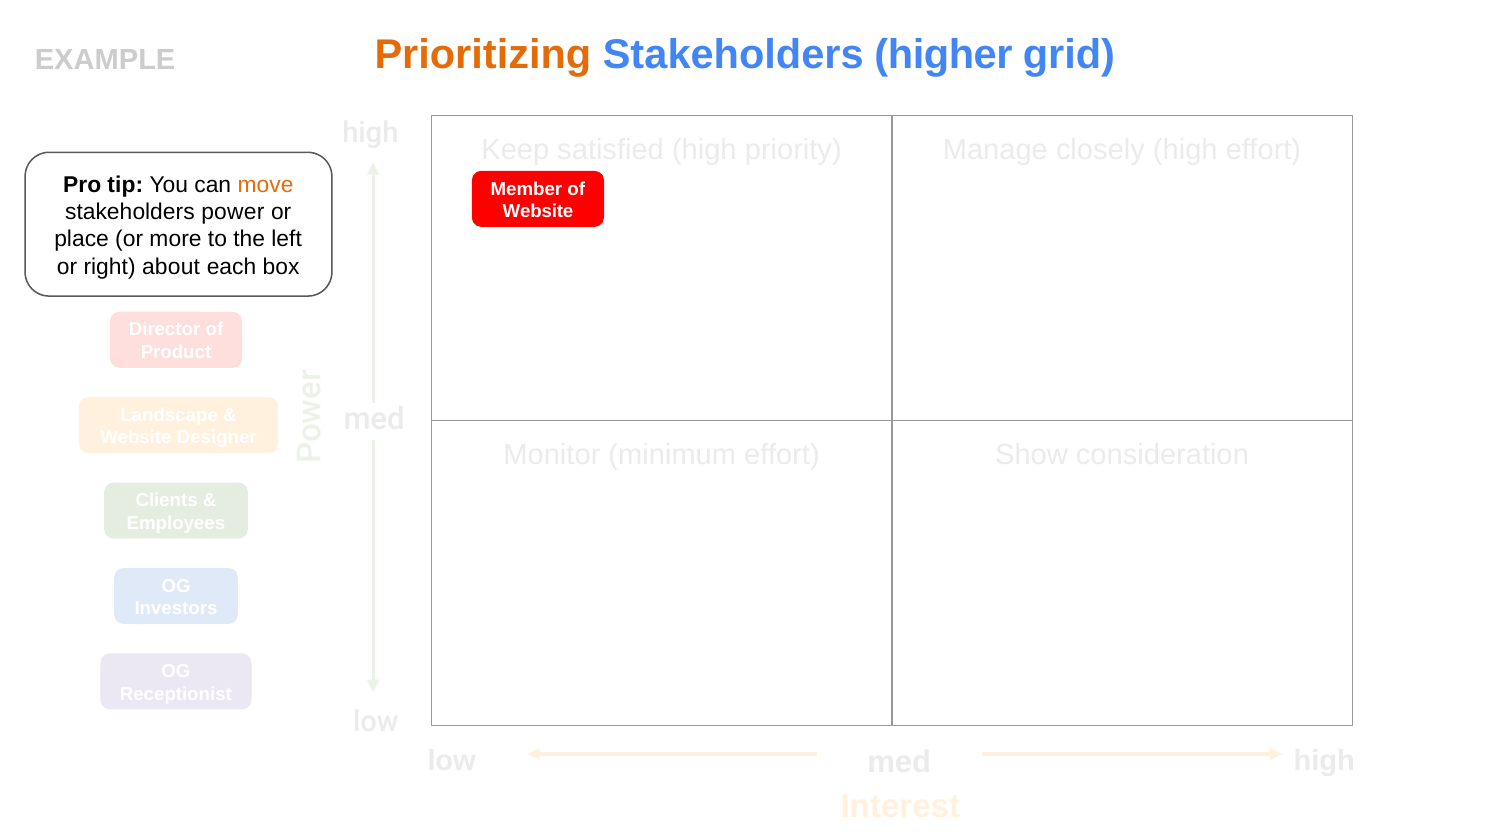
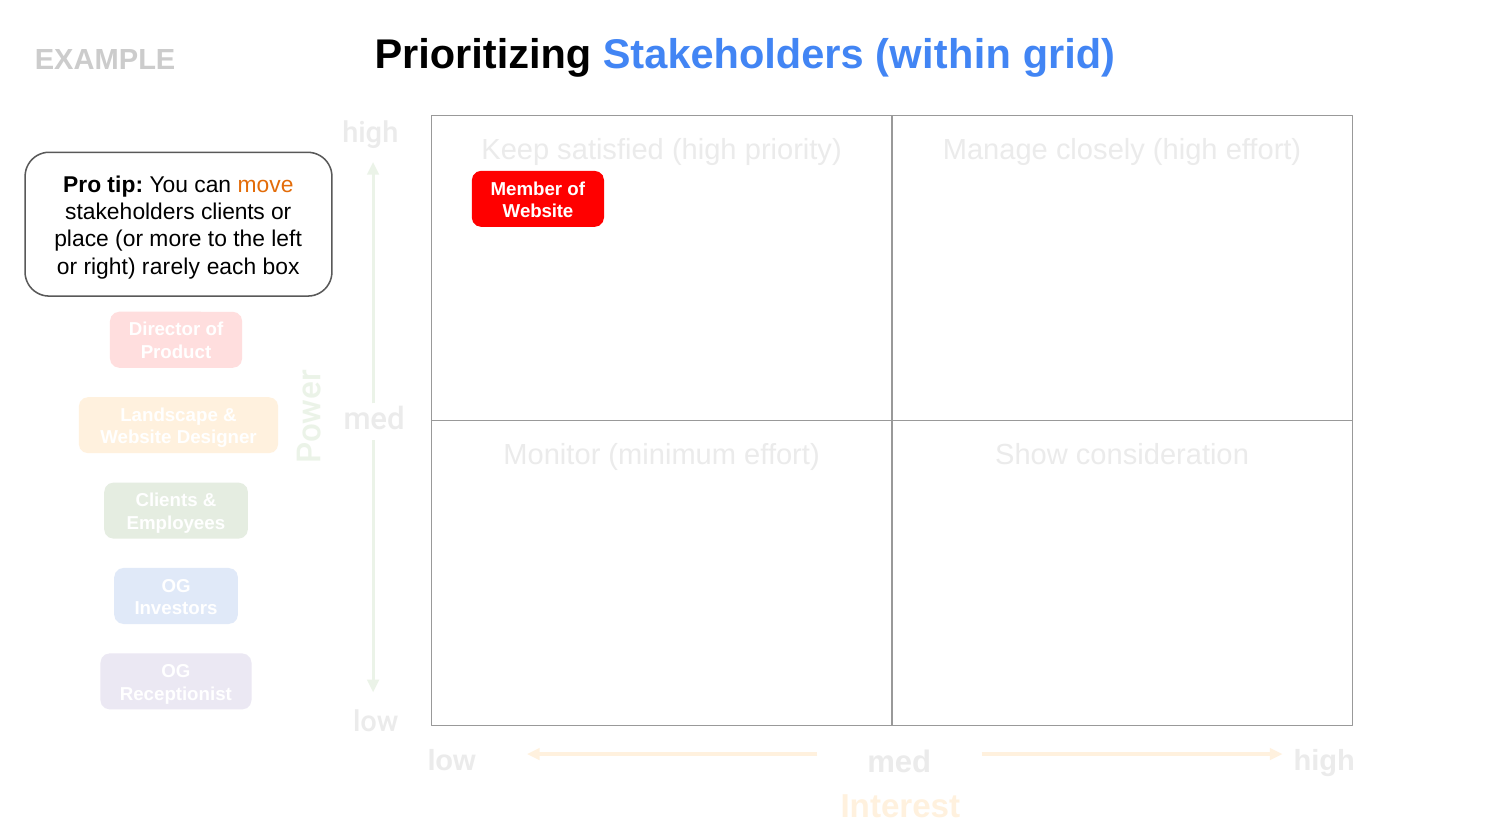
Prioritizing colour: orange -> black
higher: higher -> within
stakeholders power: power -> clients
about: about -> rarely
